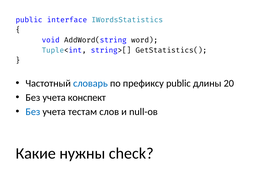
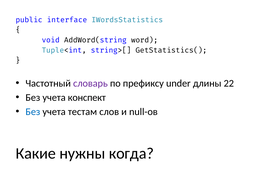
словарь colour: blue -> purple
префиксу public: public -> under
20: 20 -> 22
check: check -> когда
